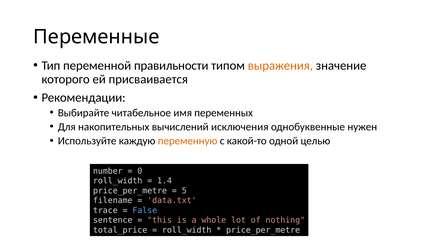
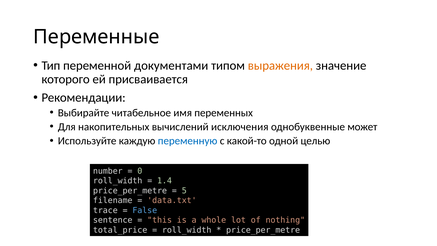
правильности: правильности -> документами
нужен: нужен -> может
переменную colour: orange -> blue
